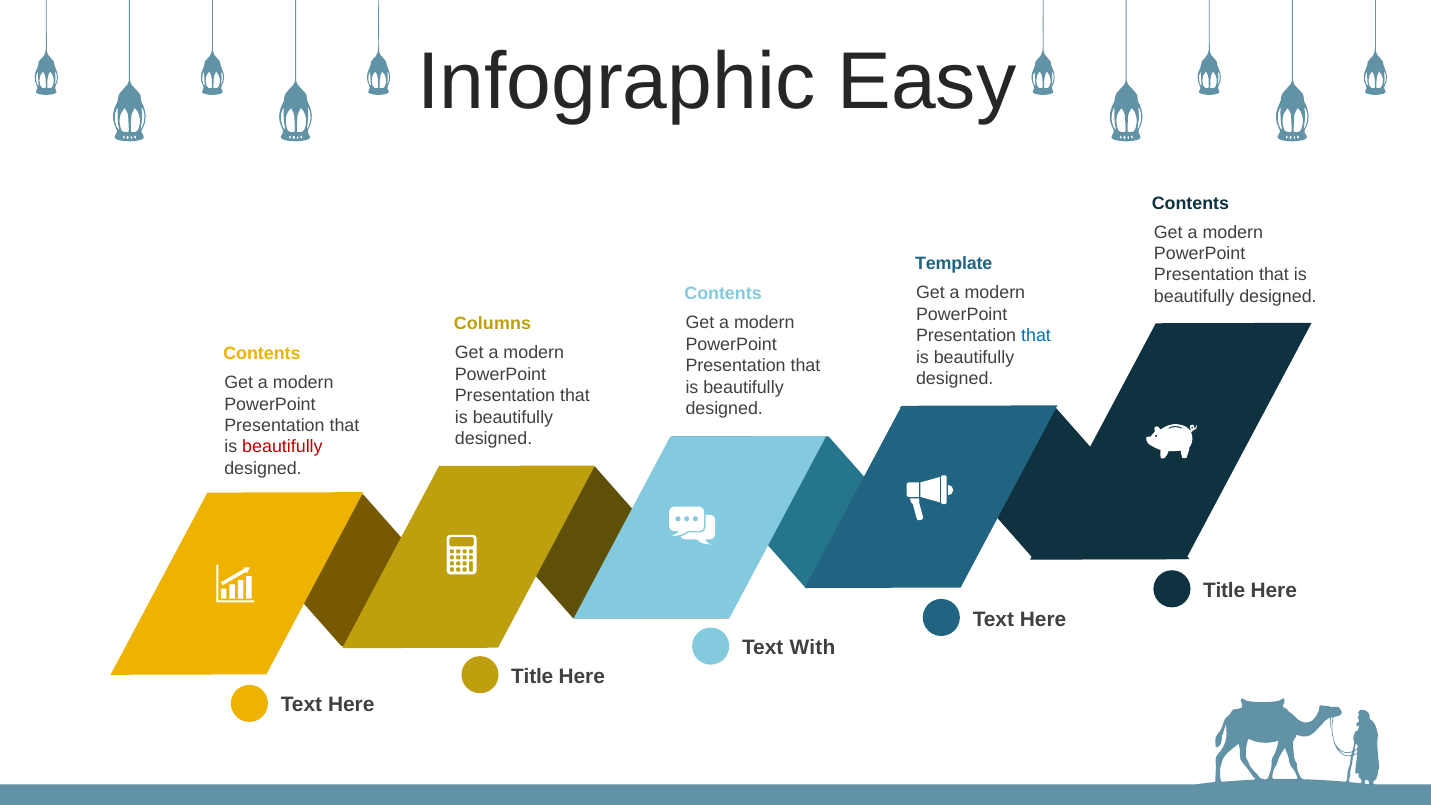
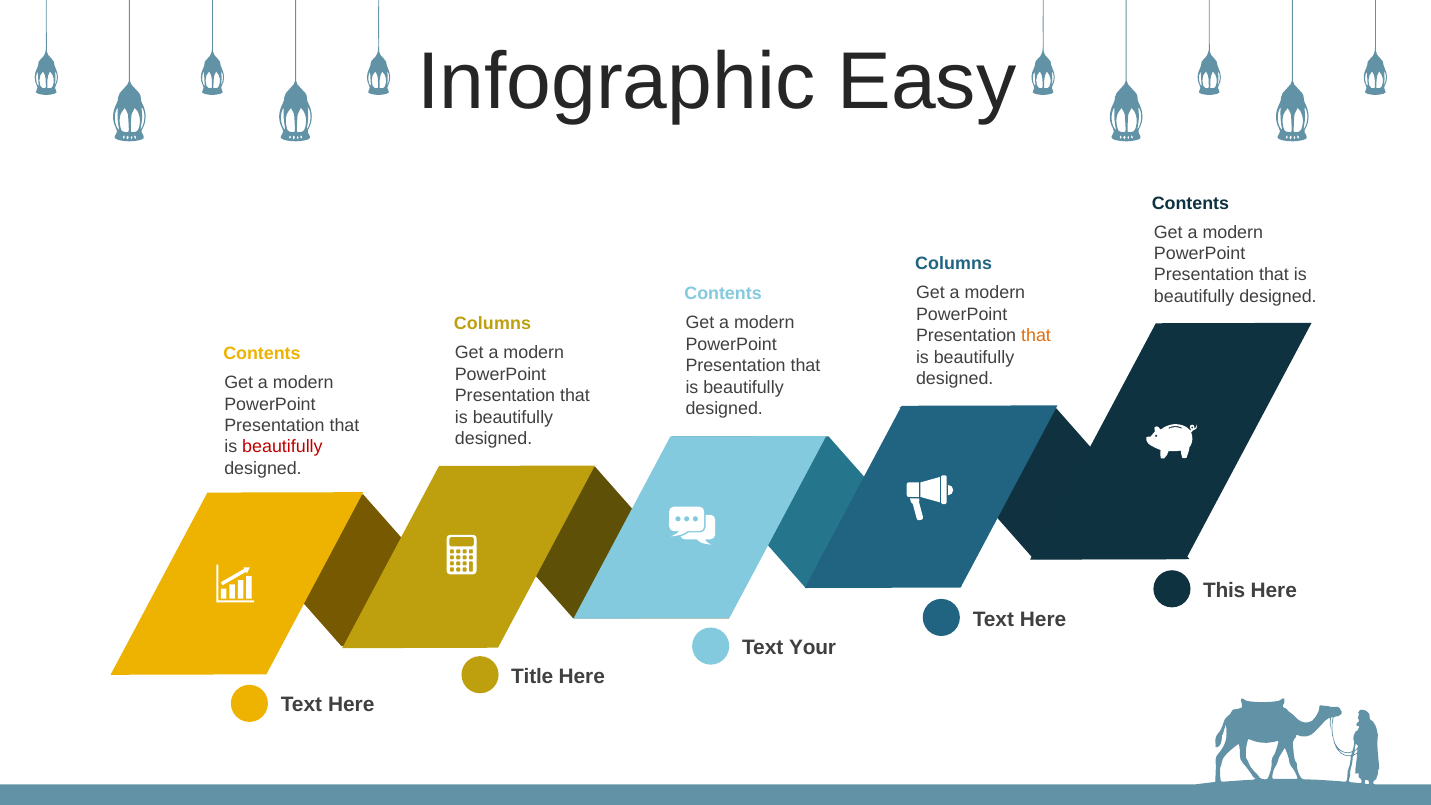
Template at (954, 264): Template -> Columns
that at (1036, 336) colour: blue -> orange
Title at (1224, 590): Title -> This
With: With -> Your
